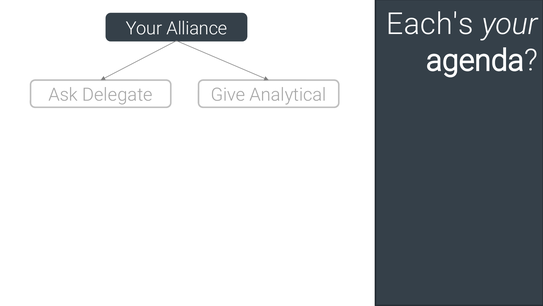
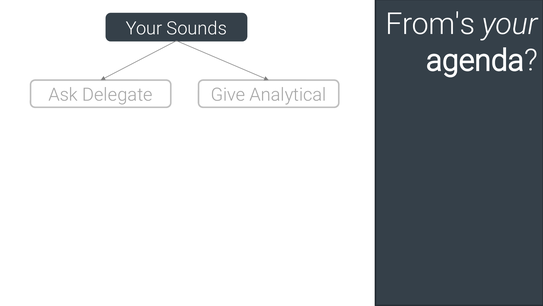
Each's: Each's -> From's
Alliance: Alliance -> Sounds
